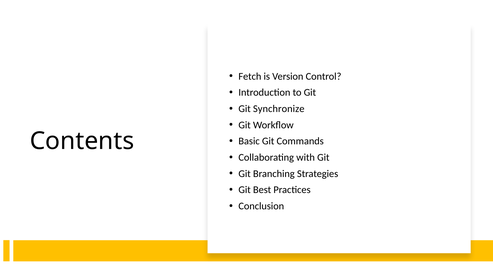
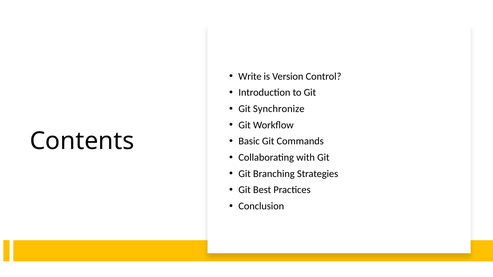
Fetch: Fetch -> Write
